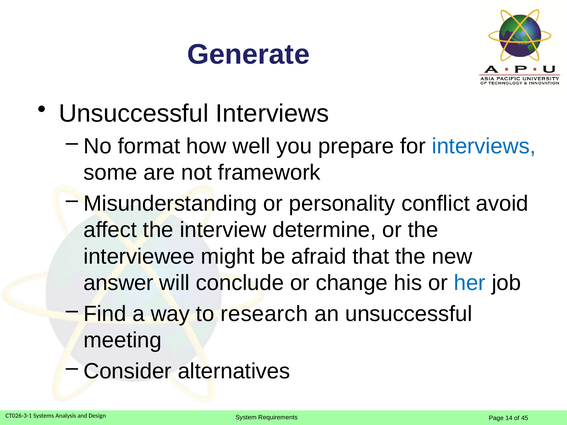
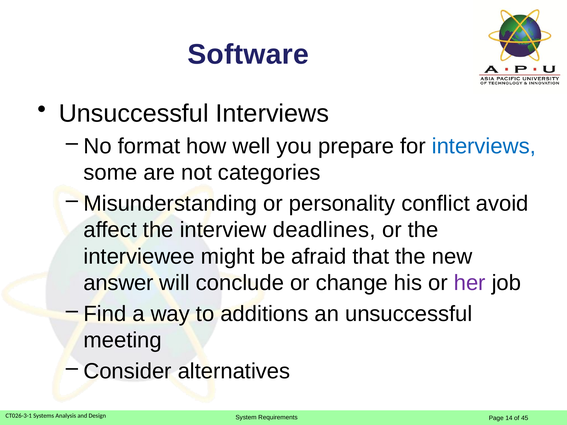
Generate: Generate -> Software
framework: framework -> categories
determine: determine -> deadlines
her colour: blue -> purple
research: research -> additions
